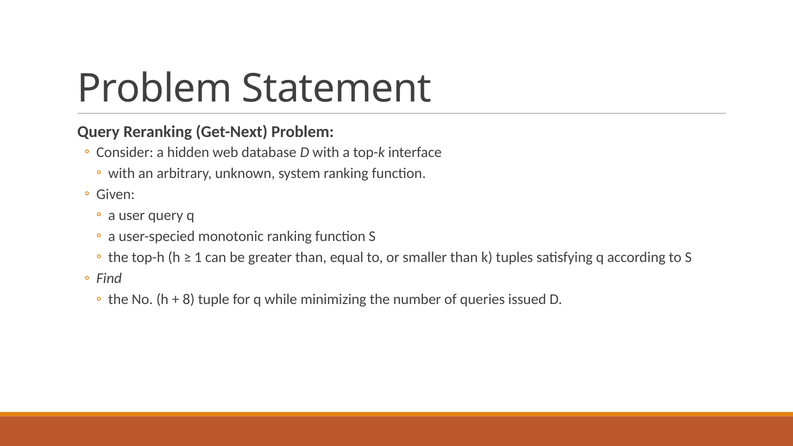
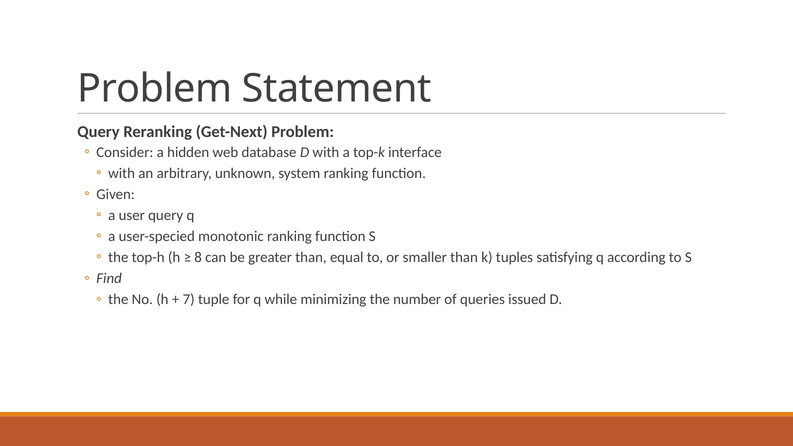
1: 1 -> 8
8: 8 -> 7
